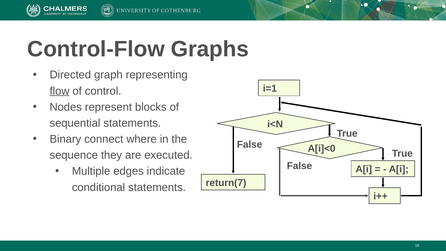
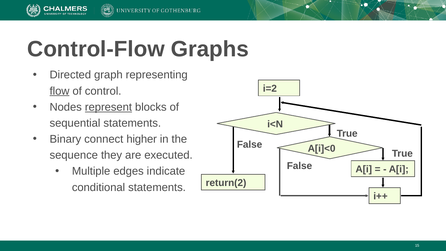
i=1: i=1 -> i=2
represent underline: none -> present
where: where -> higher
return(7: return(7 -> return(2
